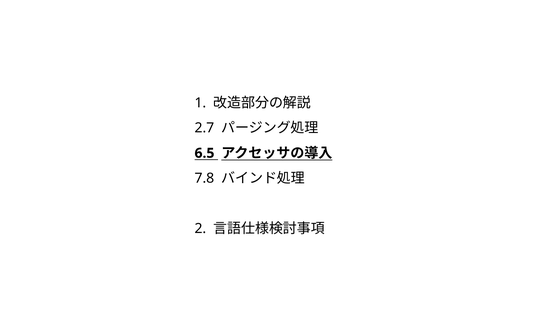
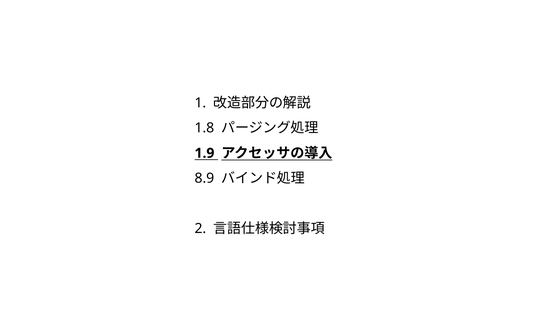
2.7: 2.7 -> 1.8
6.5: 6.5 -> 1.9
7.8: 7.8 -> 8.9
